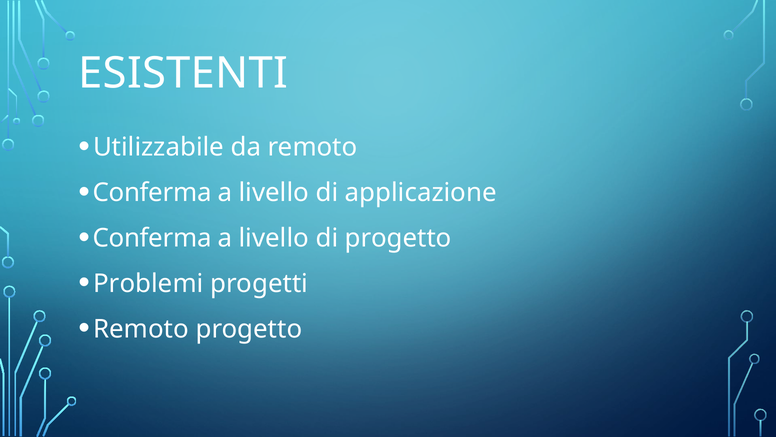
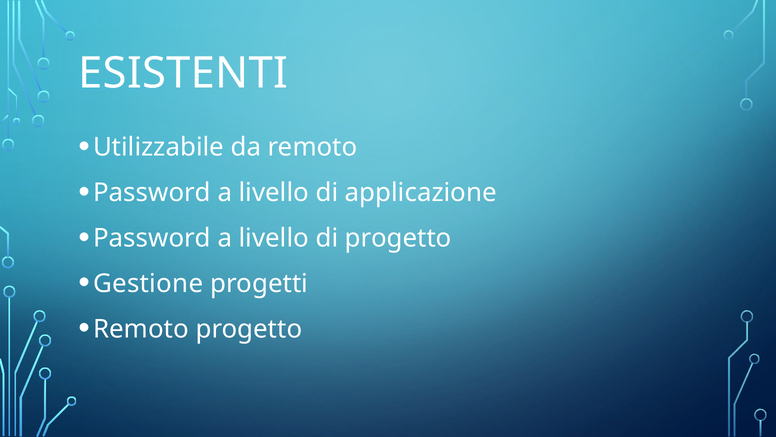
Conferma at (152, 193): Conferma -> Password
Conferma at (152, 238): Conferma -> Password
Problemi: Problemi -> Gestione
